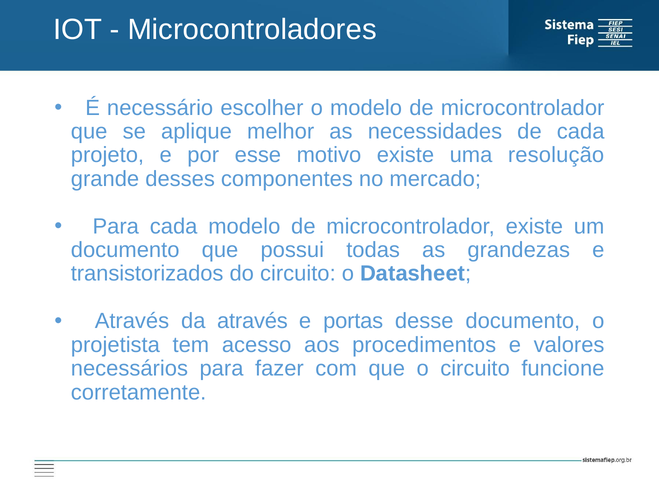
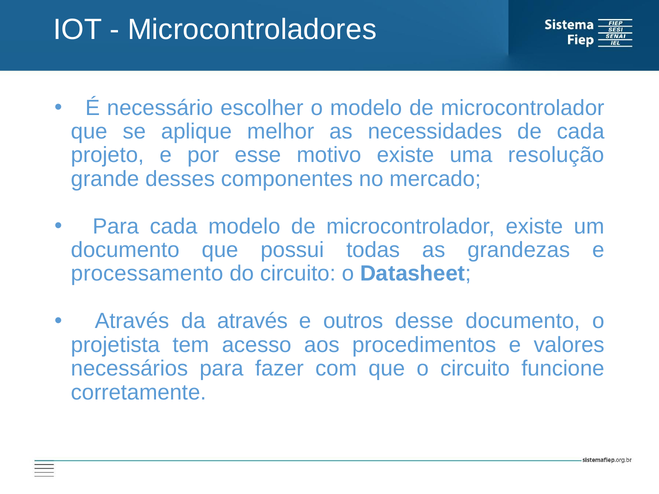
transistorizados: transistorizados -> processamento
portas: portas -> outros
